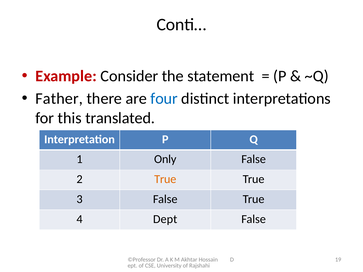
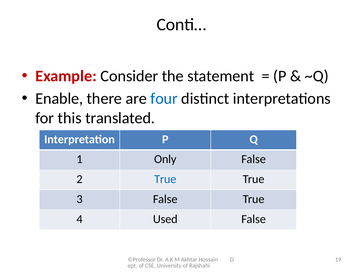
Father: Father -> Enable
True at (165, 179) colour: orange -> blue
Dept: Dept -> Used
